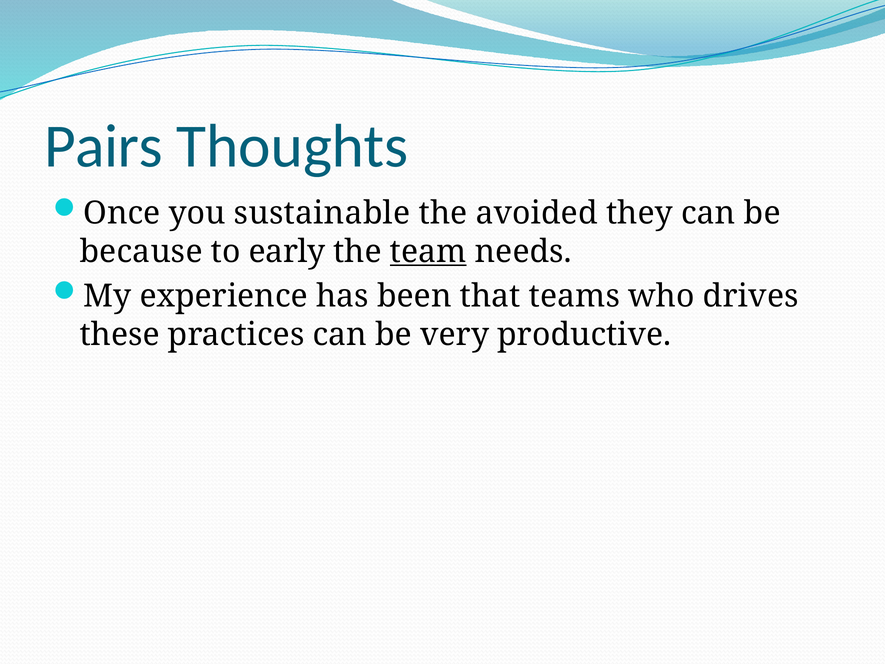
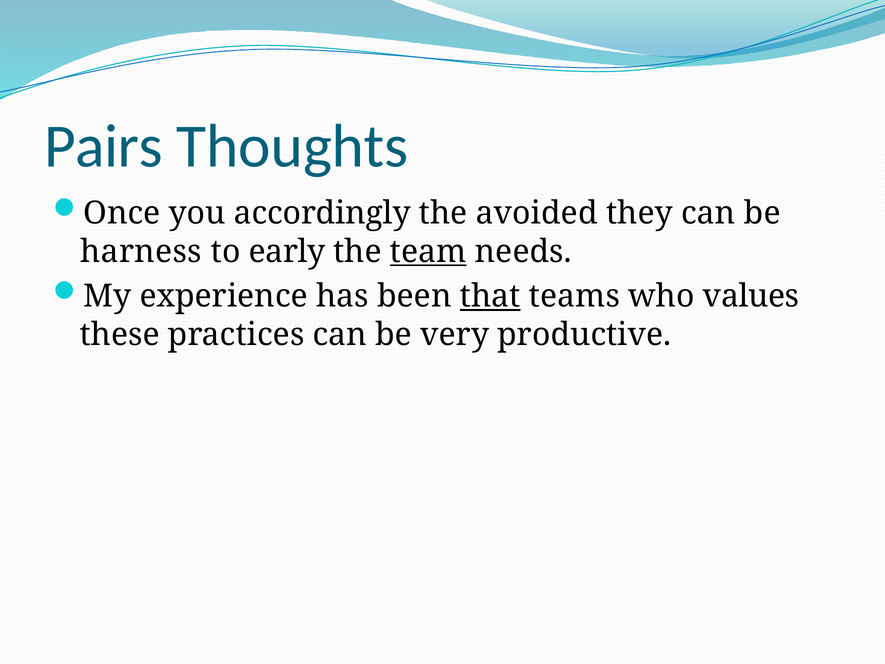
sustainable: sustainable -> accordingly
because: because -> harness
that underline: none -> present
drives: drives -> values
